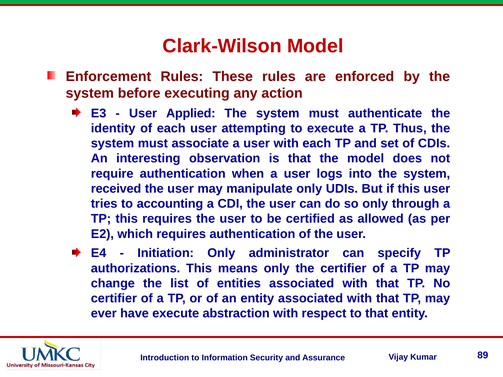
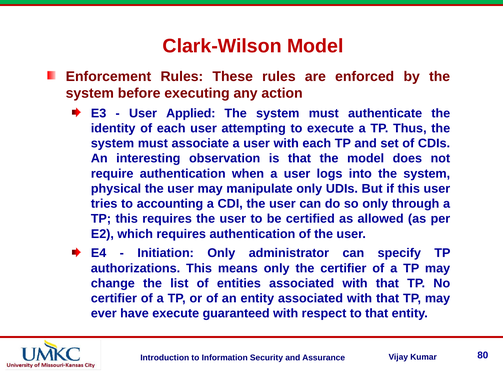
received: received -> physical
abstraction: abstraction -> guaranteed
89: 89 -> 80
